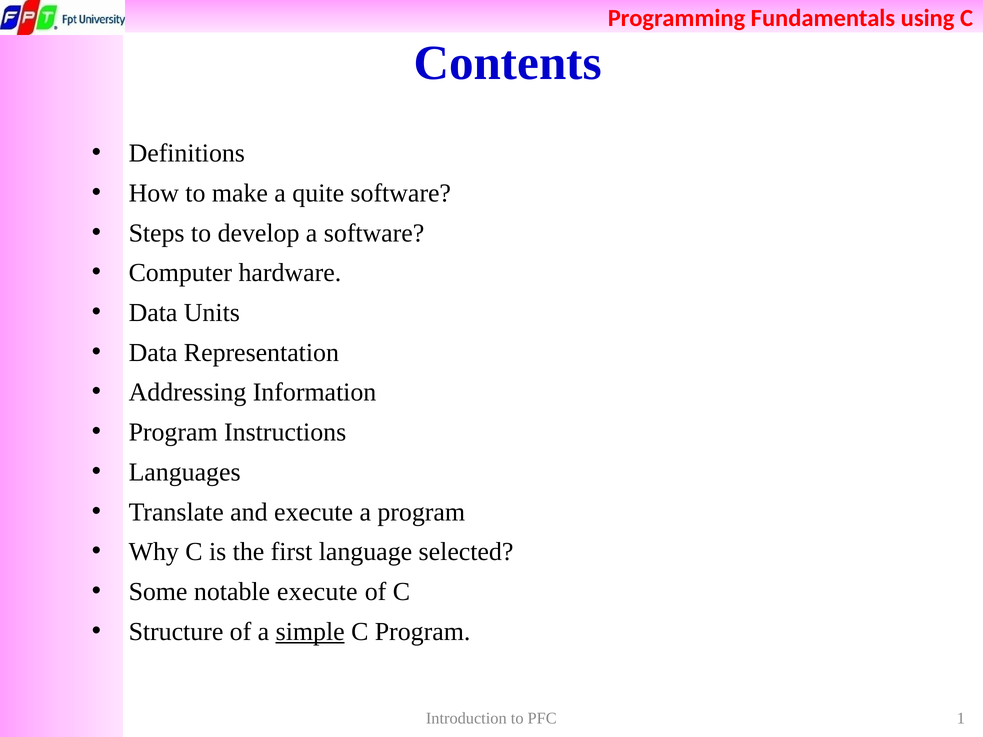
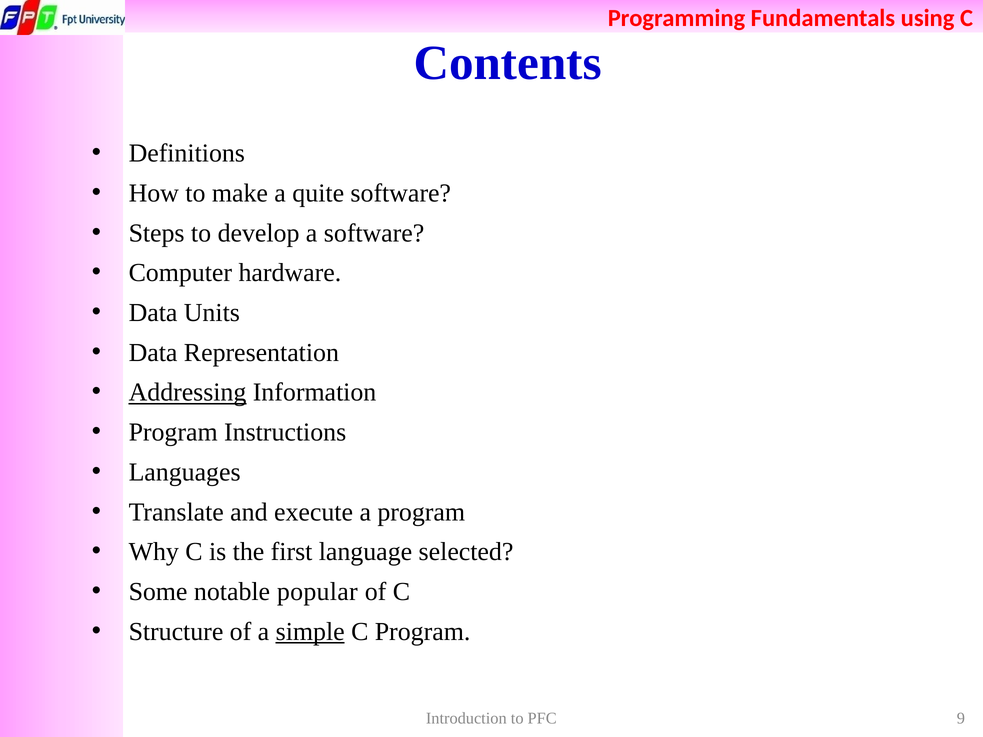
Addressing underline: none -> present
notable execute: execute -> popular
1: 1 -> 9
